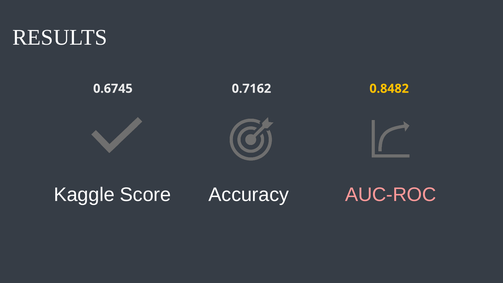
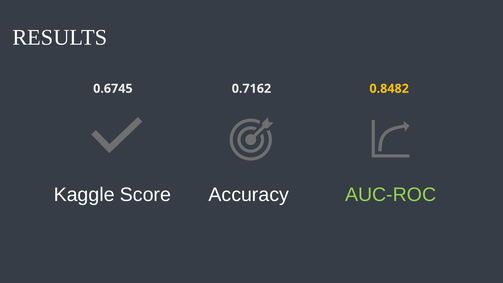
AUC-ROC colour: pink -> light green
